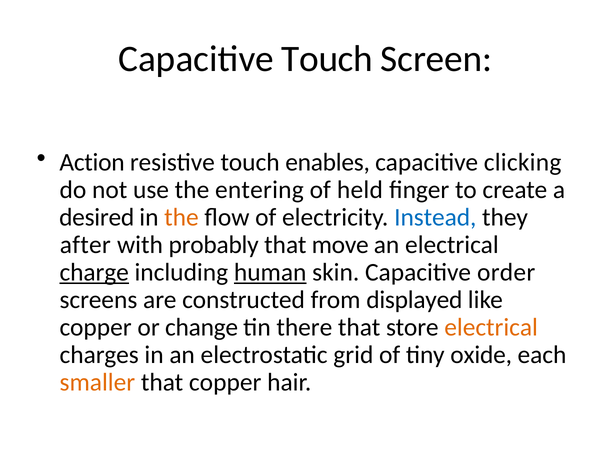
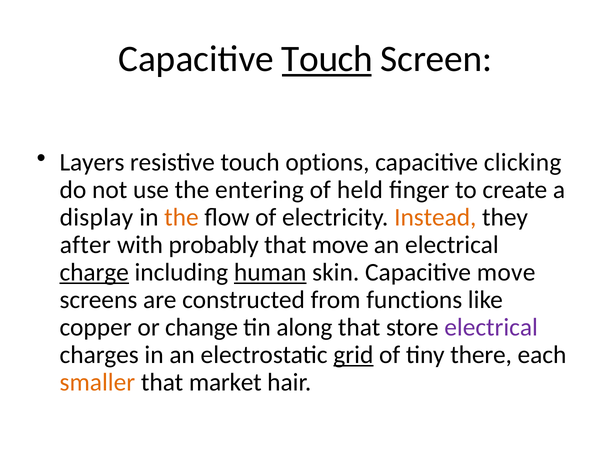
Touch at (327, 59) underline: none -> present
Action: Action -> Layers
enables: enables -> options
desired: desired -> display
Instead colour: blue -> orange
Capacitive order: order -> move
displayed: displayed -> functions
there: there -> along
electrical at (491, 327) colour: orange -> purple
grid underline: none -> present
oxide: oxide -> there
that copper: copper -> market
